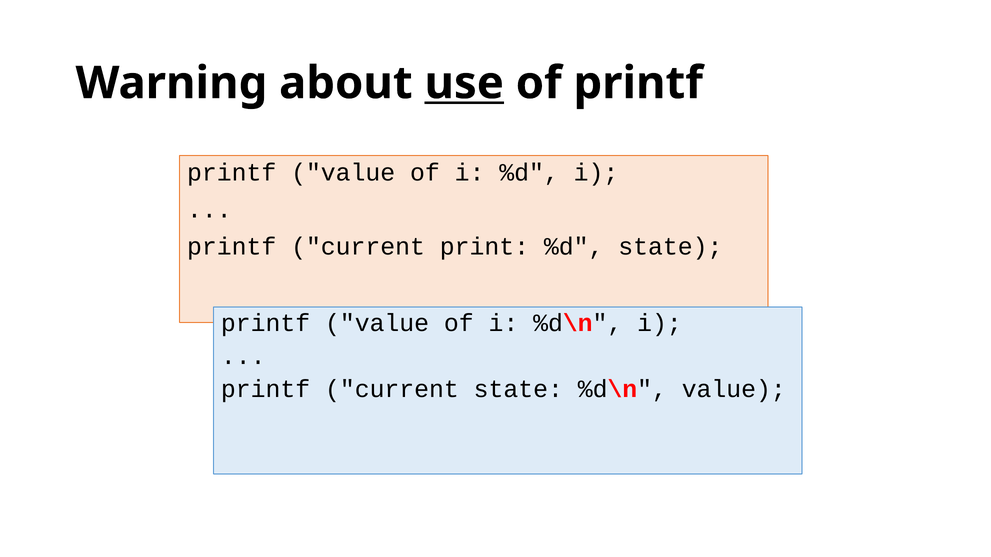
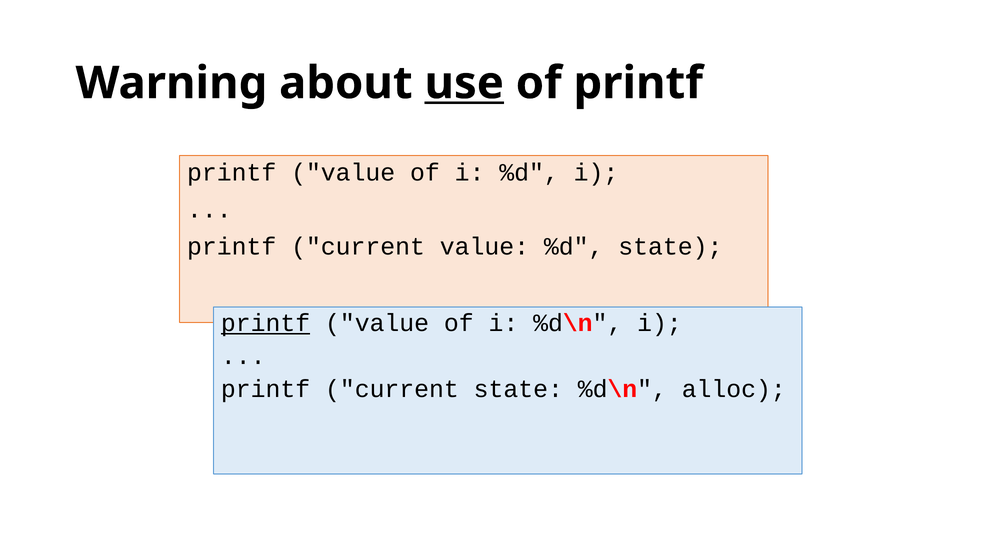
current print: print -> value
printf at (266, 323) underline: none -> present
%d\n value: value -> alloc
